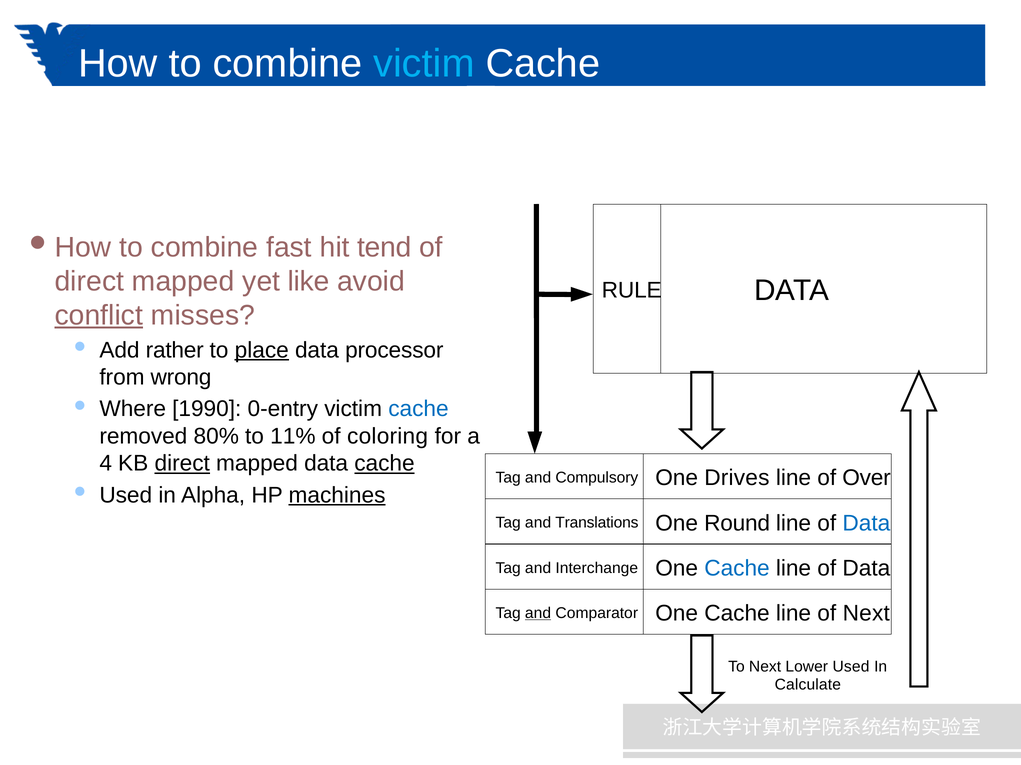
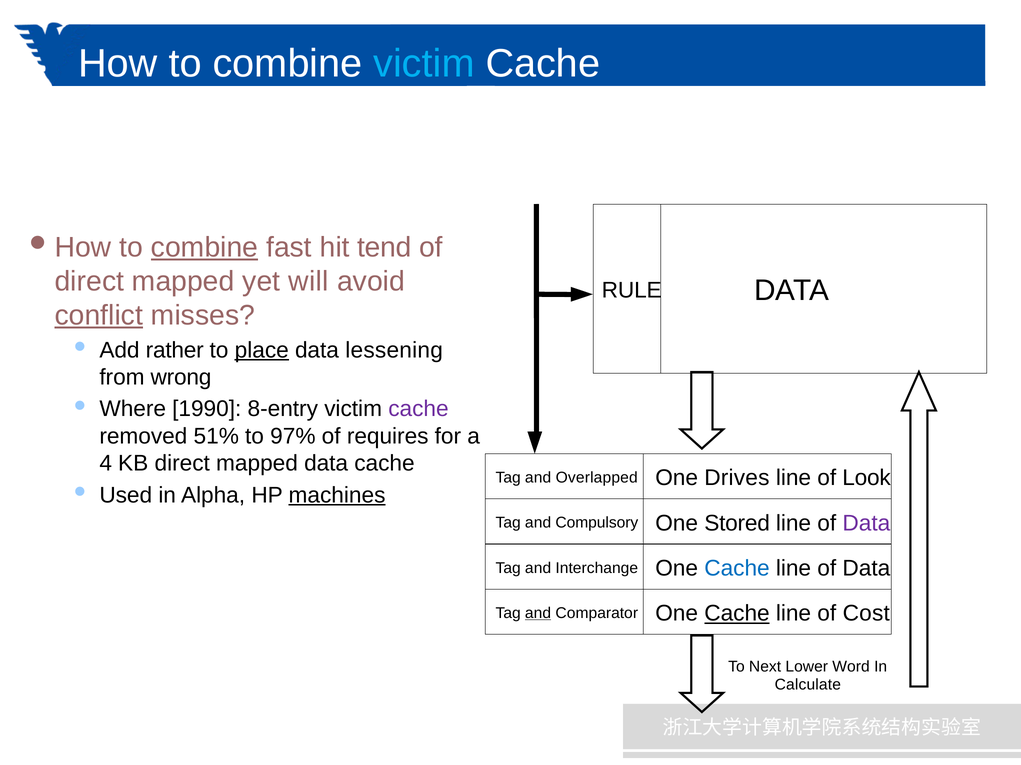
combine at (205, 248) underline: none -> present
like: like -> will
processor: processor -> lessening
0-entry: 0-entry -> 8-entry
cache at (418, 409) colour: blue -> purple
80%: 80% -> 51%
11%: 11% -> 97%
coloring: coloring -> requires
direct at (182, 464) underline: present -> none
cache at (384, 464) underline: present -> none
Over: Over -> Look
Compulsory: Compulsory -> Overlapped
Round: Round -> Stored
Data at (866, 524) colour: blue -> purple
Translations: Translations -> Compulsory
Cache at (737, 614) underline: none -> present
of Next: Next -> Cost
Lower Used: Used -> Word
